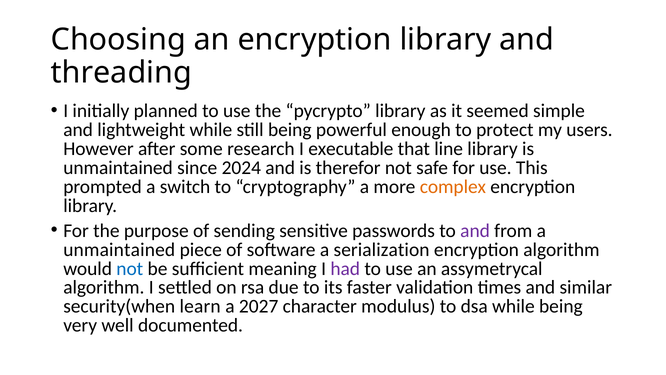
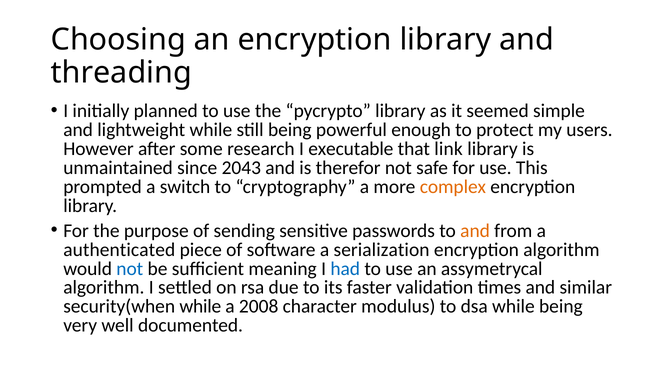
line: line -> link
2024: 2024 -> 2043
and at (475, 231) colour: purple -> orange
unmaintained at (119, 249): unmaintained -> authenticated
had colour: purple -> blue
security(when learn: learn -> while
2027: 2027 -> 2008
